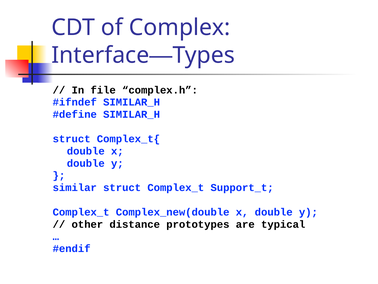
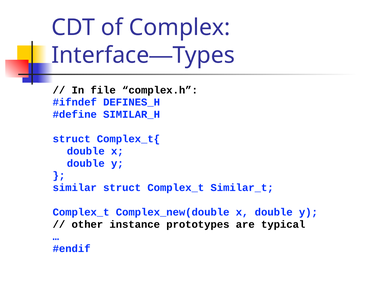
SIMILAR_H at (132, 102): SIMILAR_H -> DEFINES_H
Support_t: Support_t -> Similar_t
distance: distance -> instance
